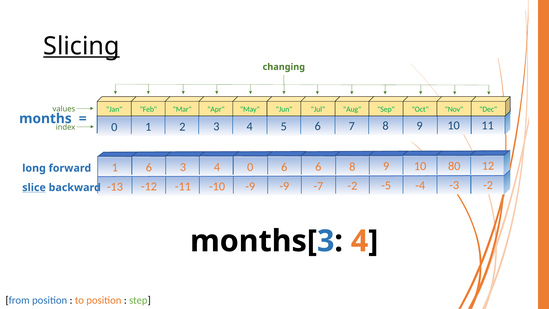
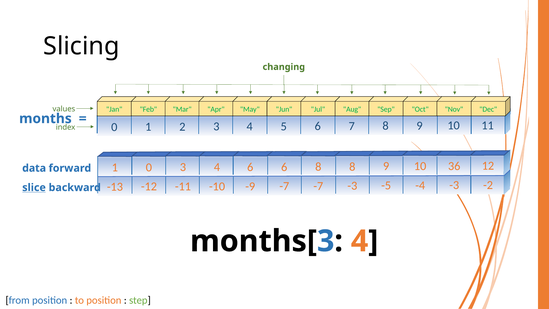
Slicing underline: present -> none
1 6: 6 -> 0
4 0: 0 -> 6
6 6: 6 -> 8
80: 80 -> 36
long: long -> data
-9 -9: -9 -> -7
-7 -2: -2 -> -3
